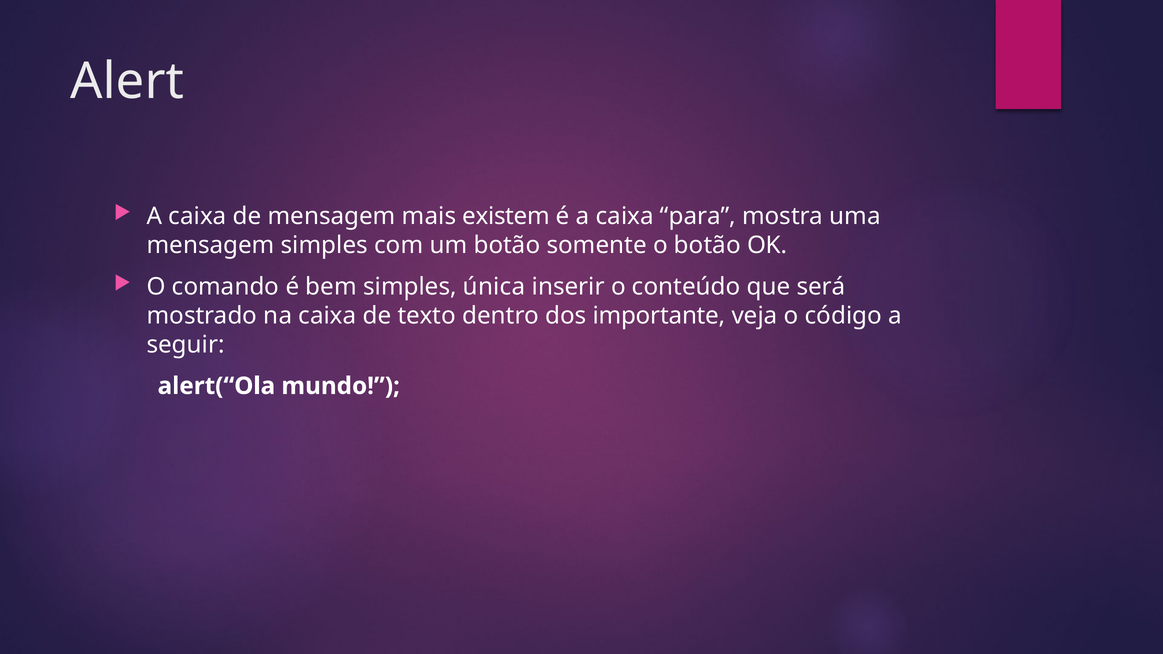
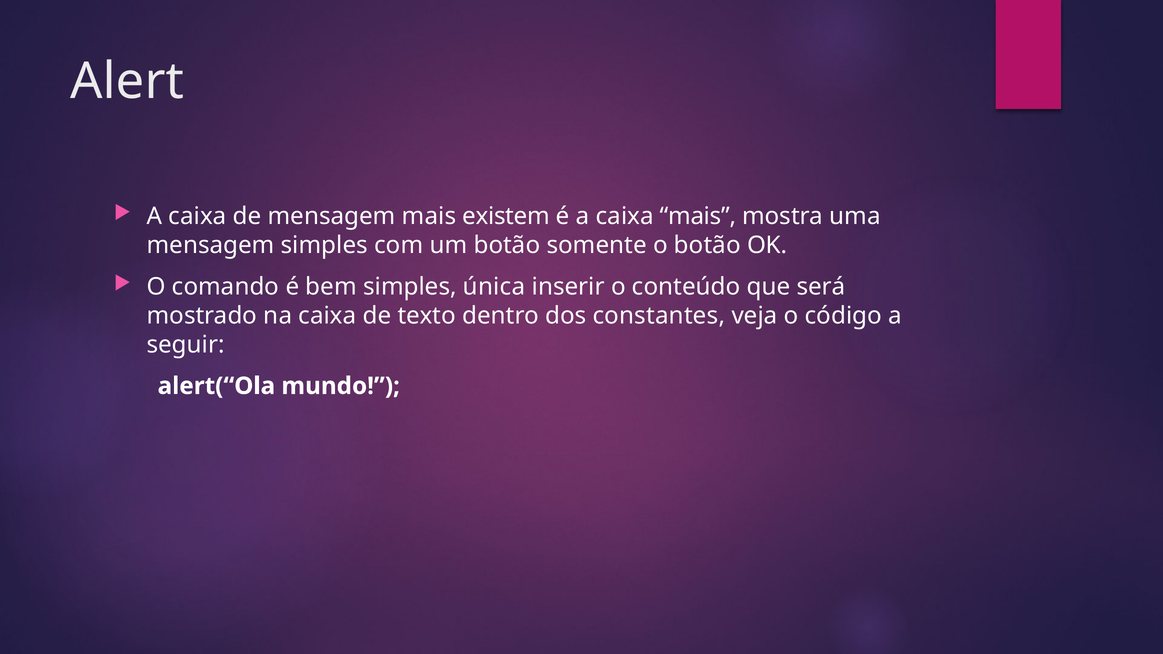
caixa para: para -> mais
importante: importante -> constantes
